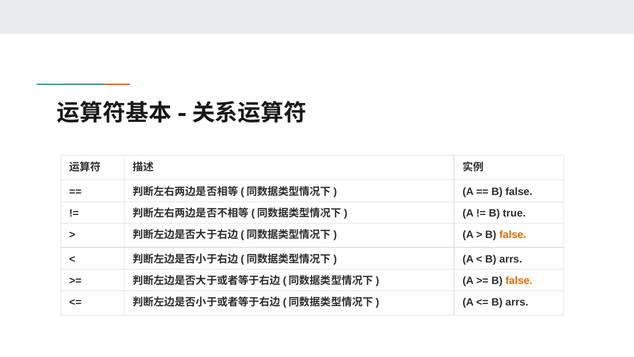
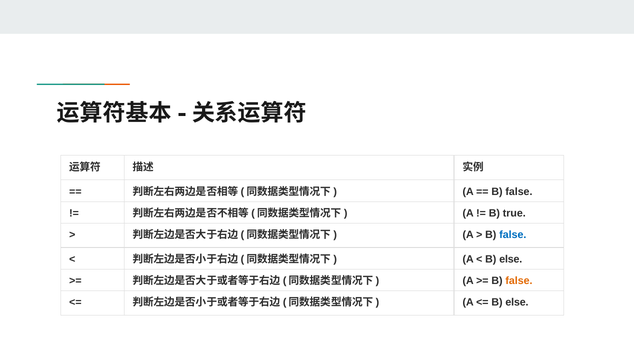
false at (513, 235) colour: orange -> blue
arrs at (511, 259): arrs -> else
arrs at (517, 302): arrs -> else
